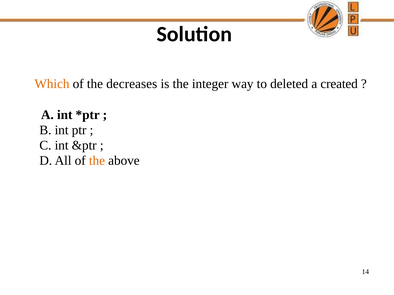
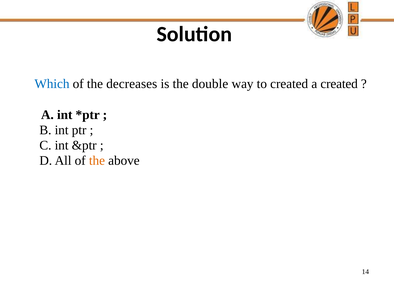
Which colour: orange -> blue
integer: integer -> double
to deleted: deleted -> created
